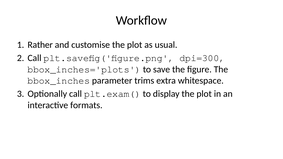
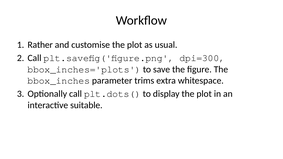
plt.exam(: plt.exam( -> plt.dots(
formats: formats -> suitable
